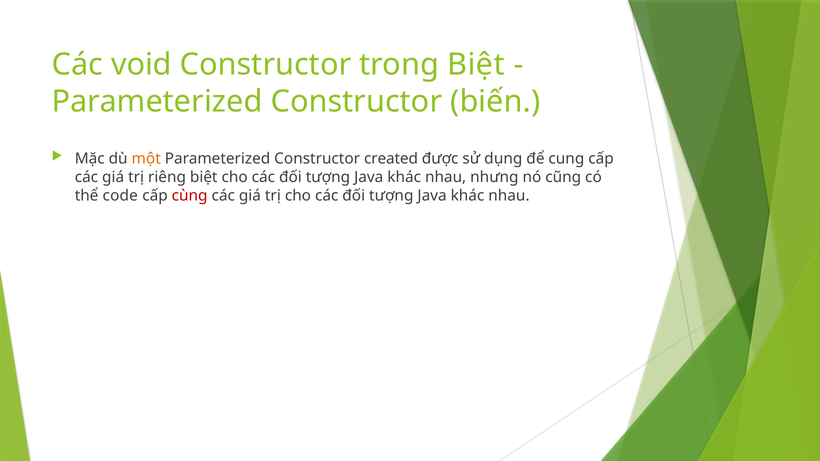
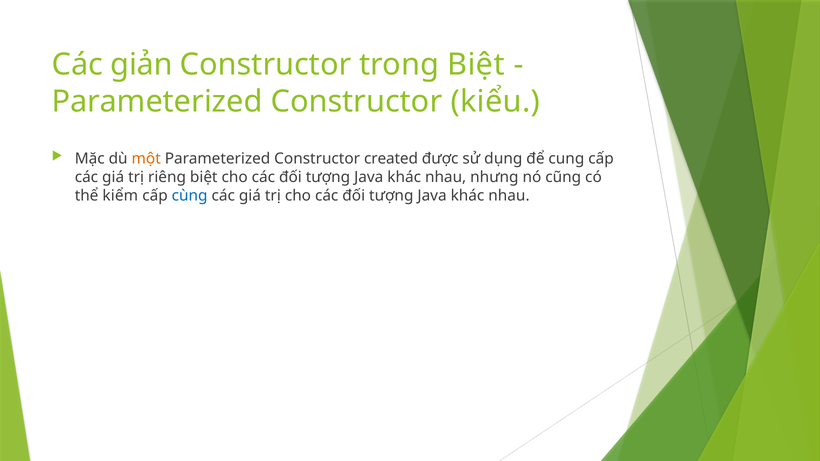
void: void -> giản
biến: biến -> kiểu
code: code -> kiểm
cùng colour: red -> blue
